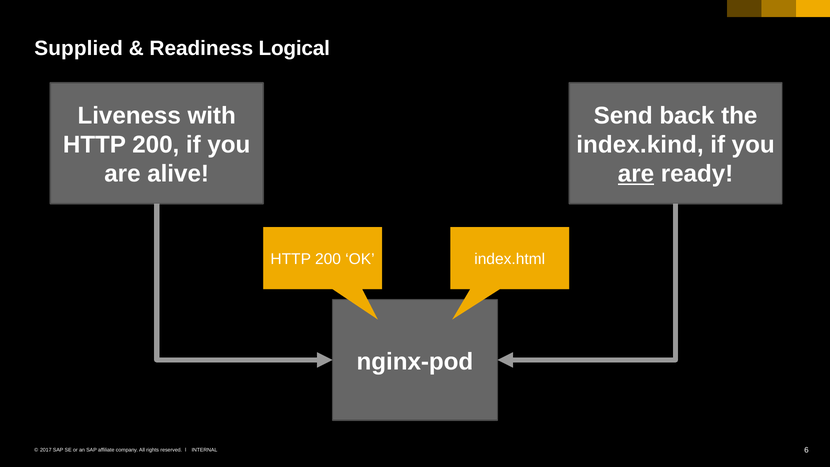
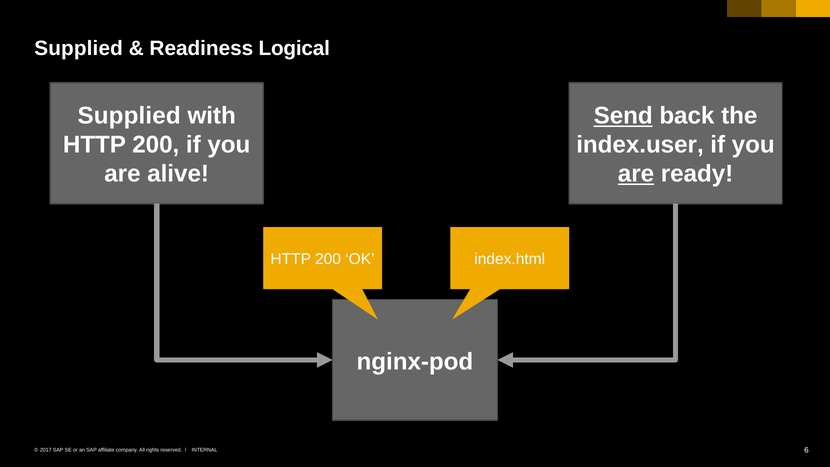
Liveness at (129, 116): Liveness -> Supplied
Send underline: none -> present
index.kind: index.kind -> index.user
